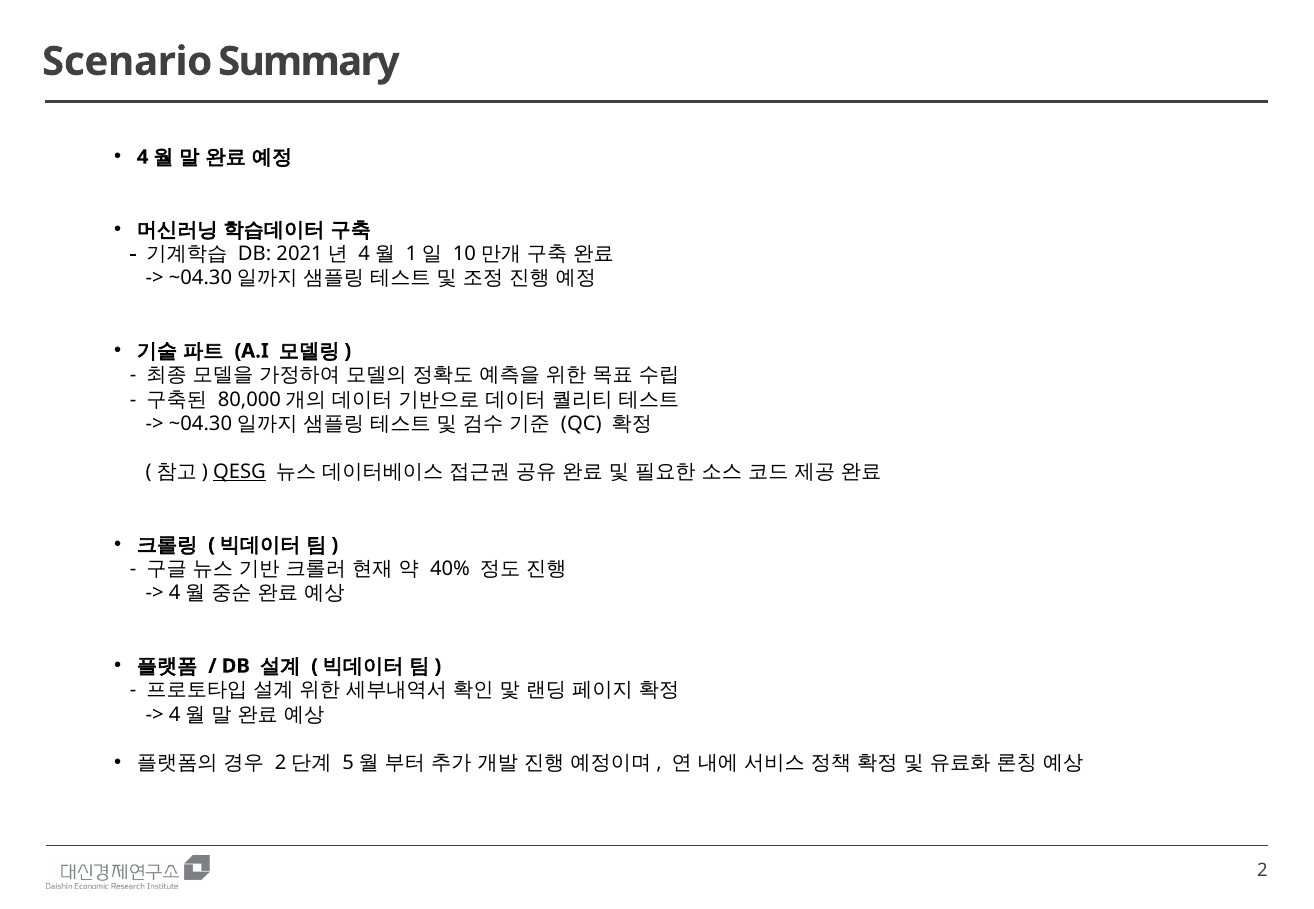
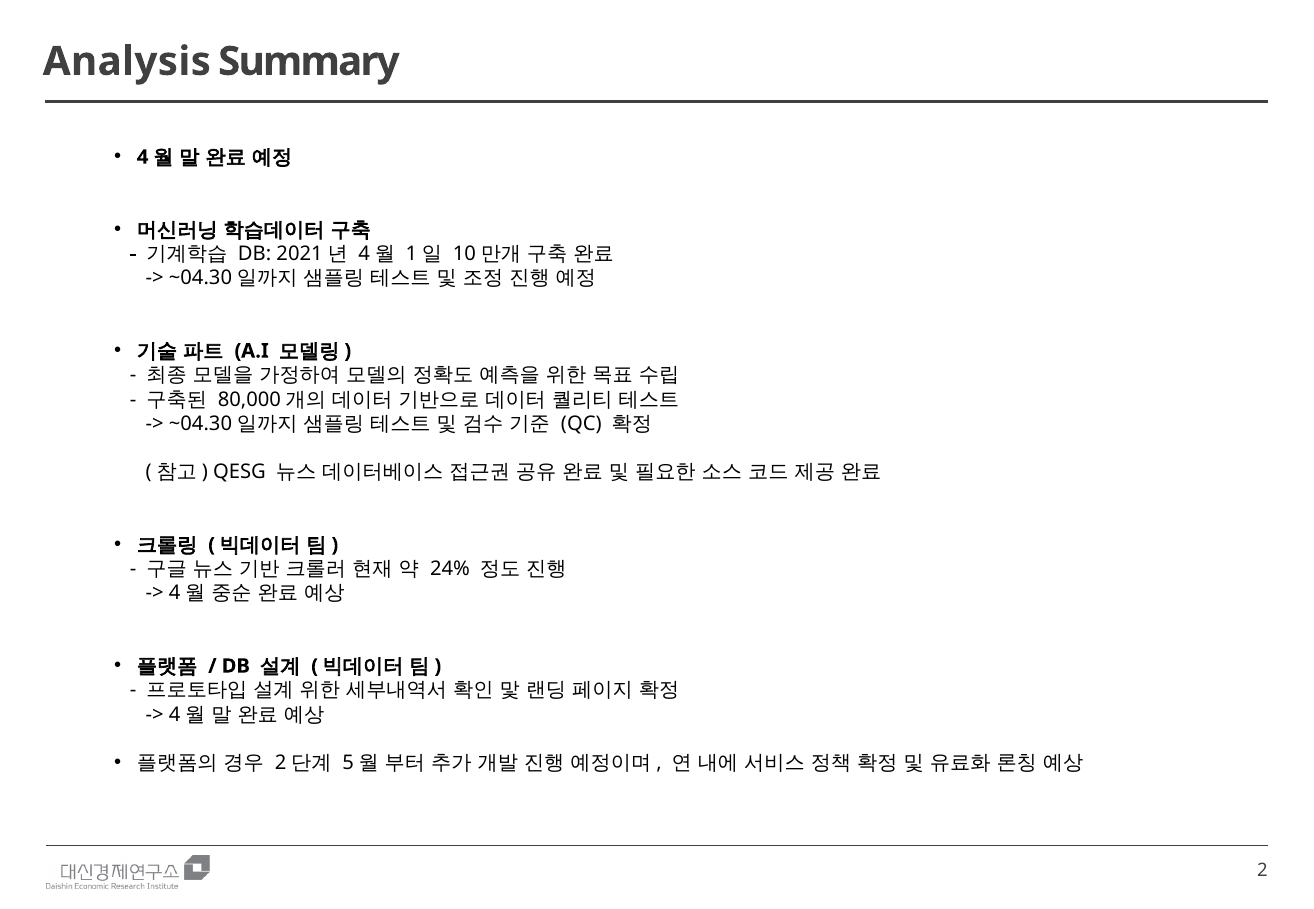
Scenario: Scenario -> Analysis
QESG underline: present -> none
40%: 40% -> 24%
